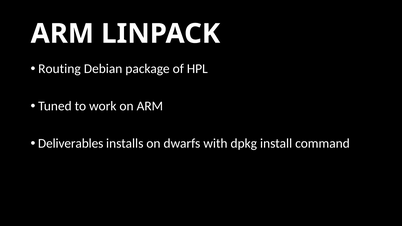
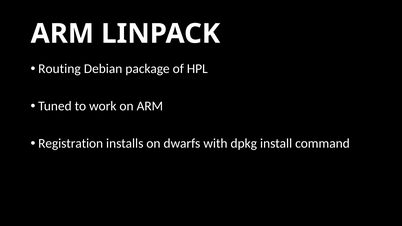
Deliverables: Deliverables -> Registration
